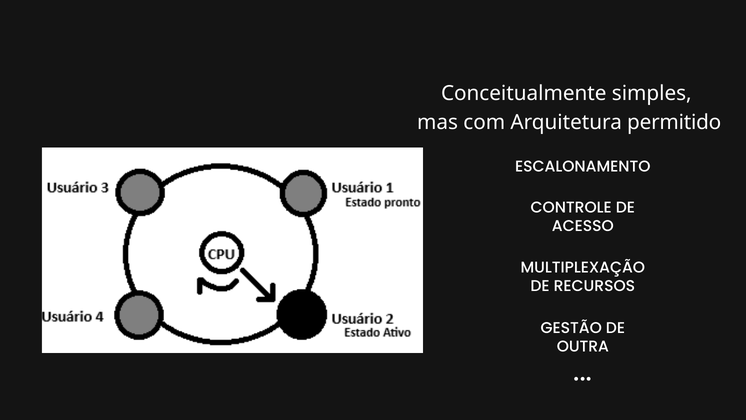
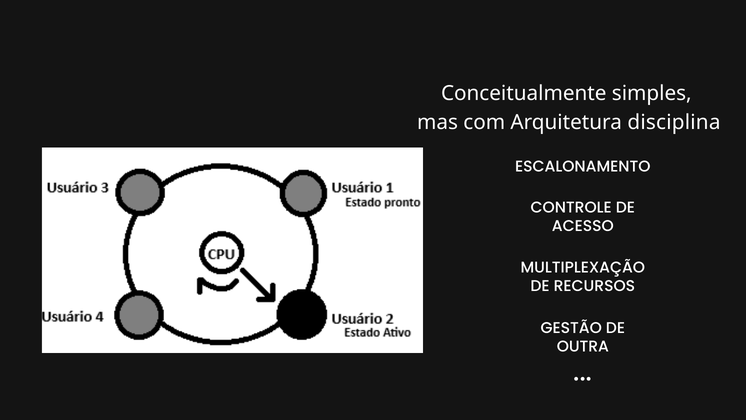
permitido: permitido -> disciplina
